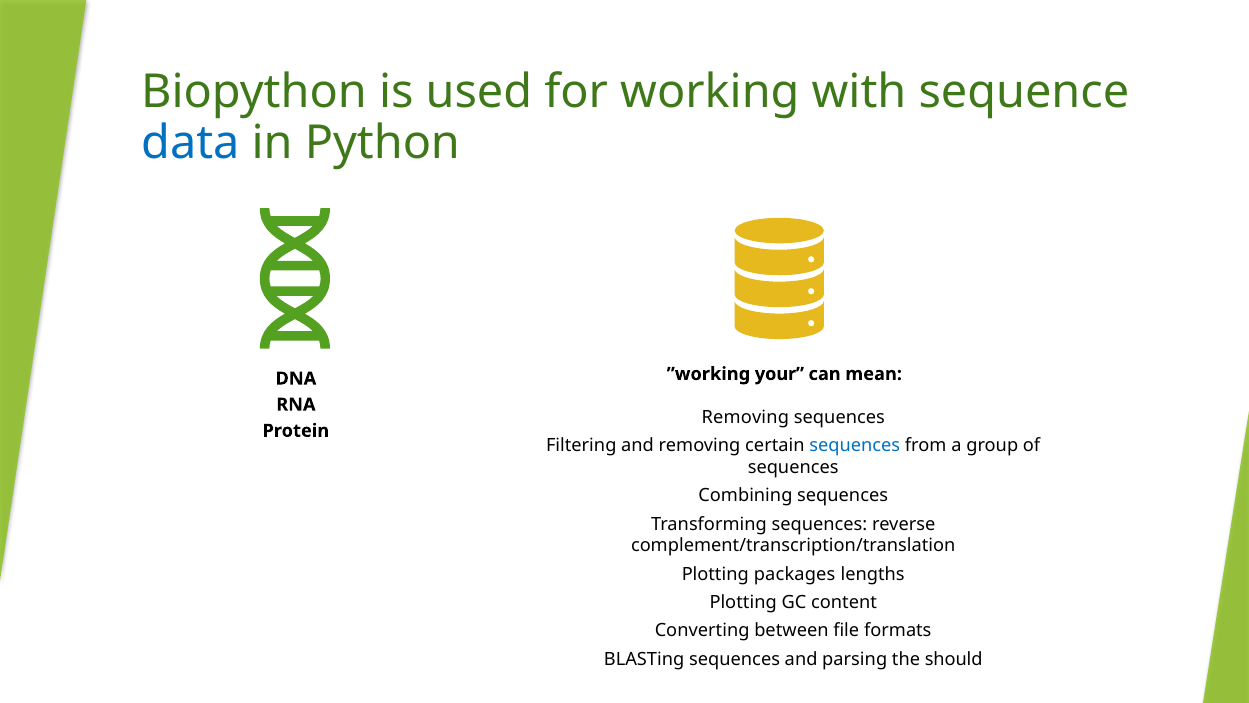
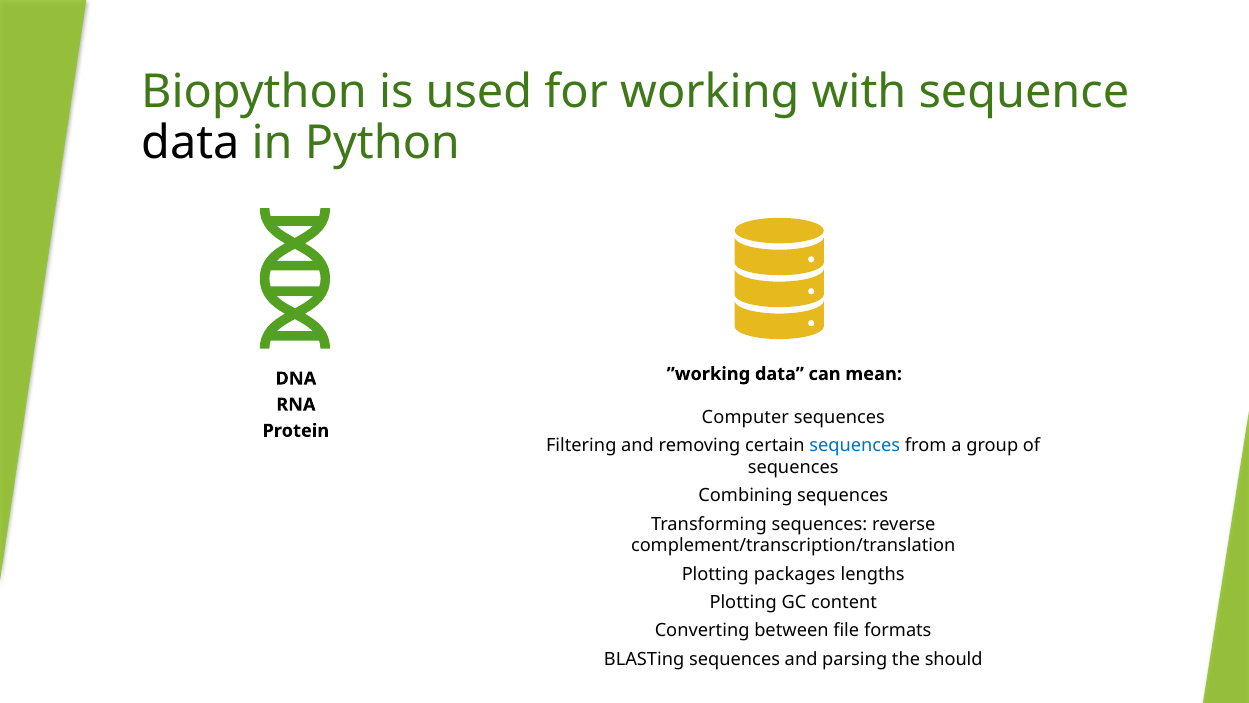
data at (190, 143) colour: blue -> black
”working your: your -> data
Removing at (745, 417): Removing -> Computer
